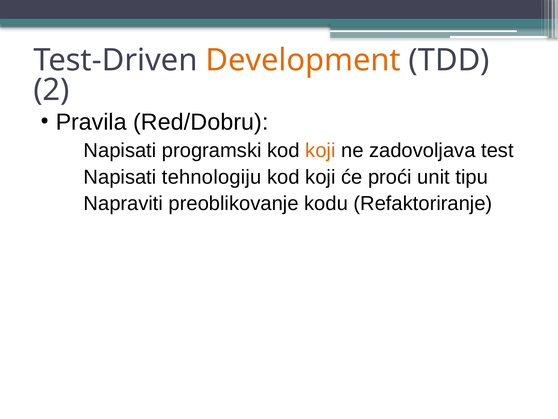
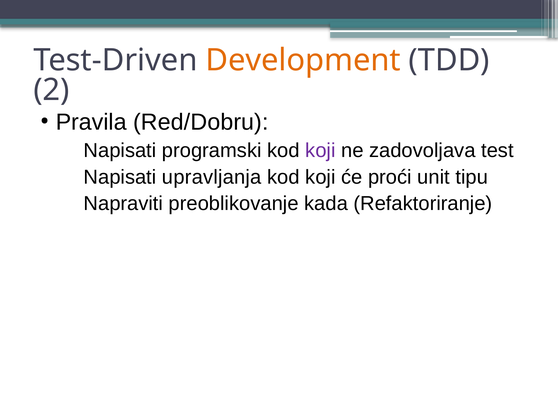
koji at (320, 150) colour: orange -> purple
tehnologiju: tehnologiju -> upravljanja
kodu: kodu -> kada
